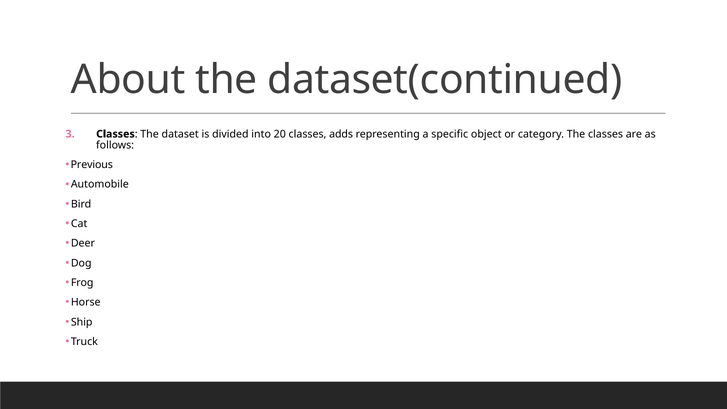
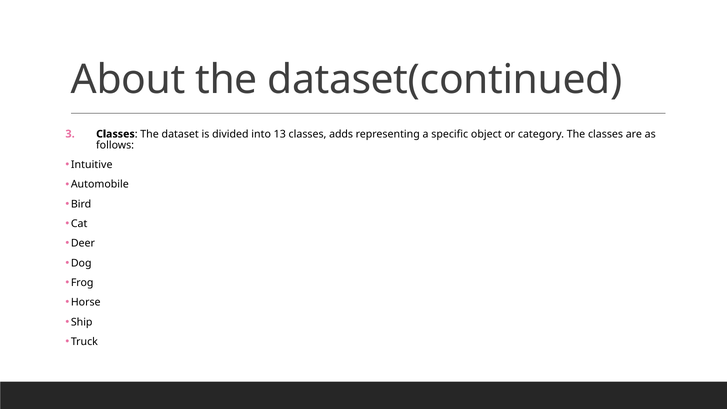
20: 20 -> 13
Previous: Previous -> Intuitive
